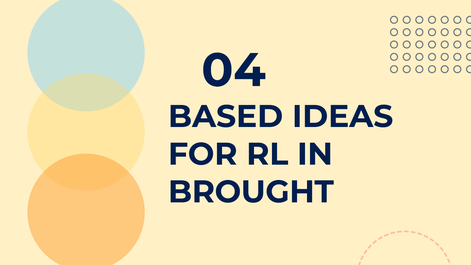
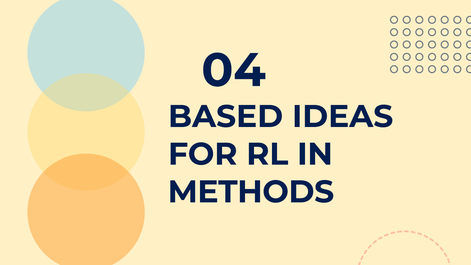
BROUGHT: BROUGHT -> METHODS
